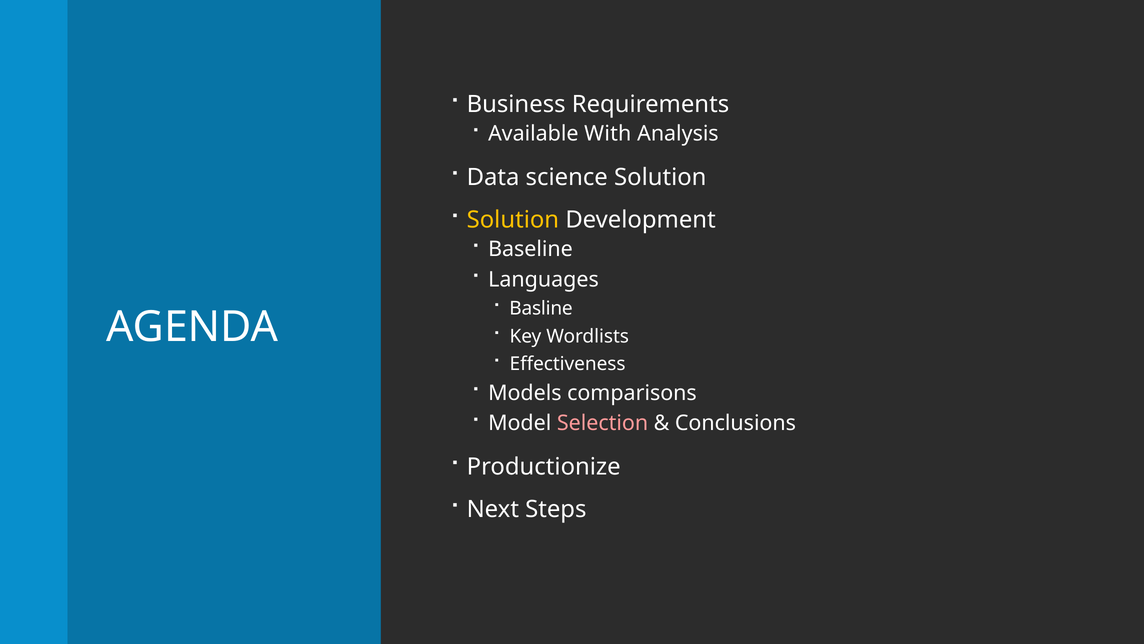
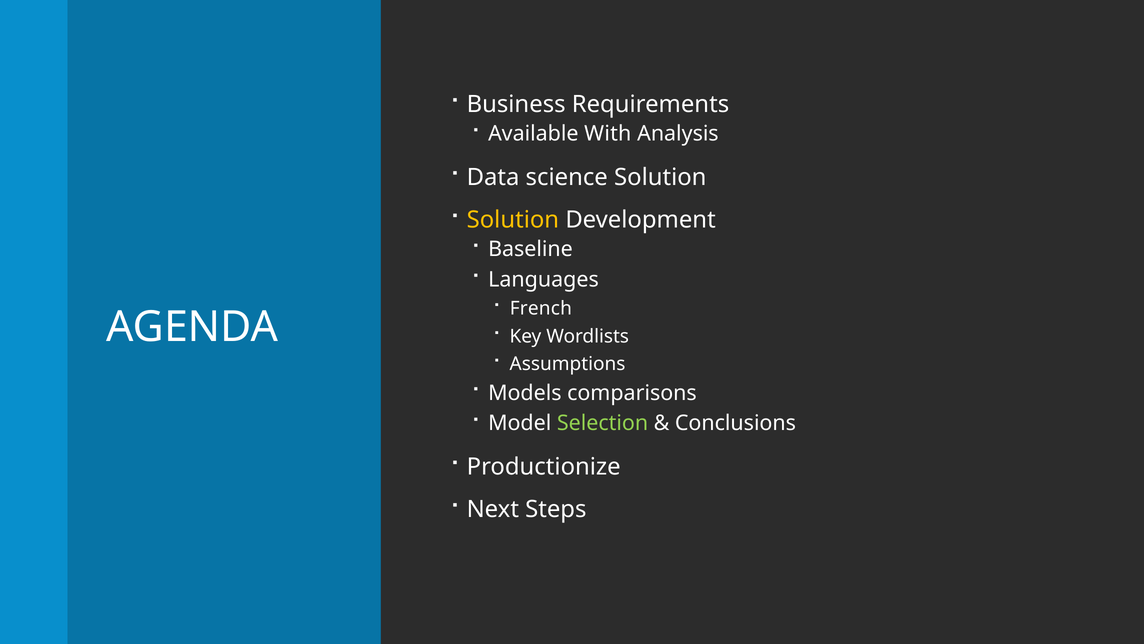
Basline: Basline -> French
Effectiveness: Effectiveness -> Assumptions
Selection colour: pink -> light green
